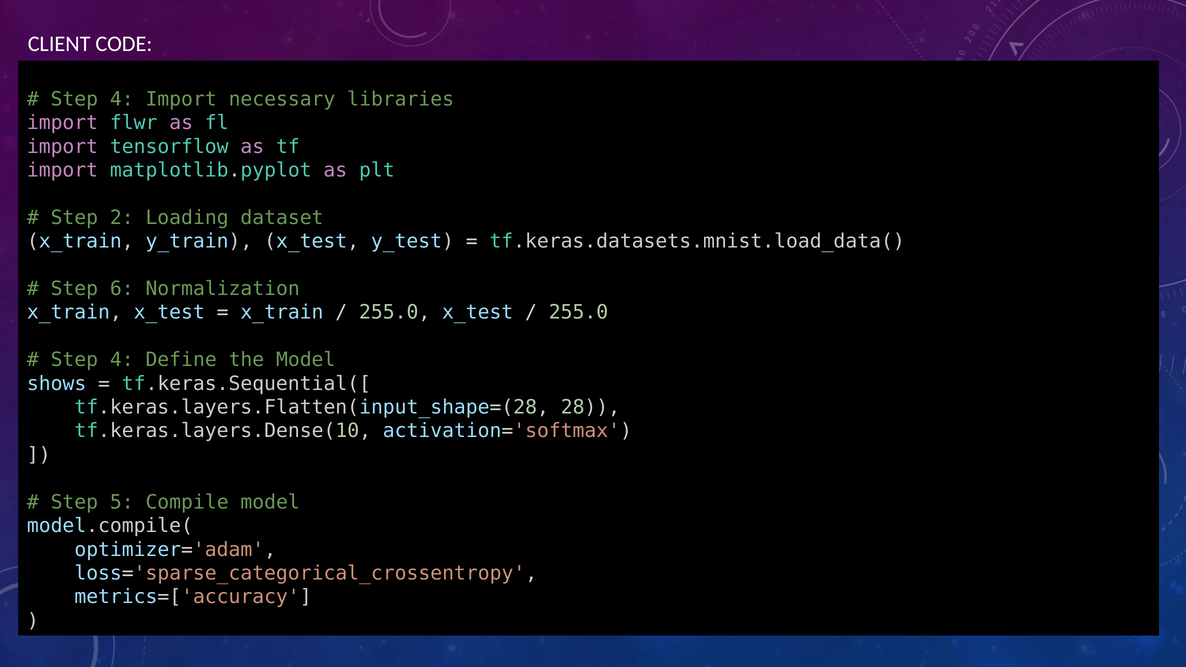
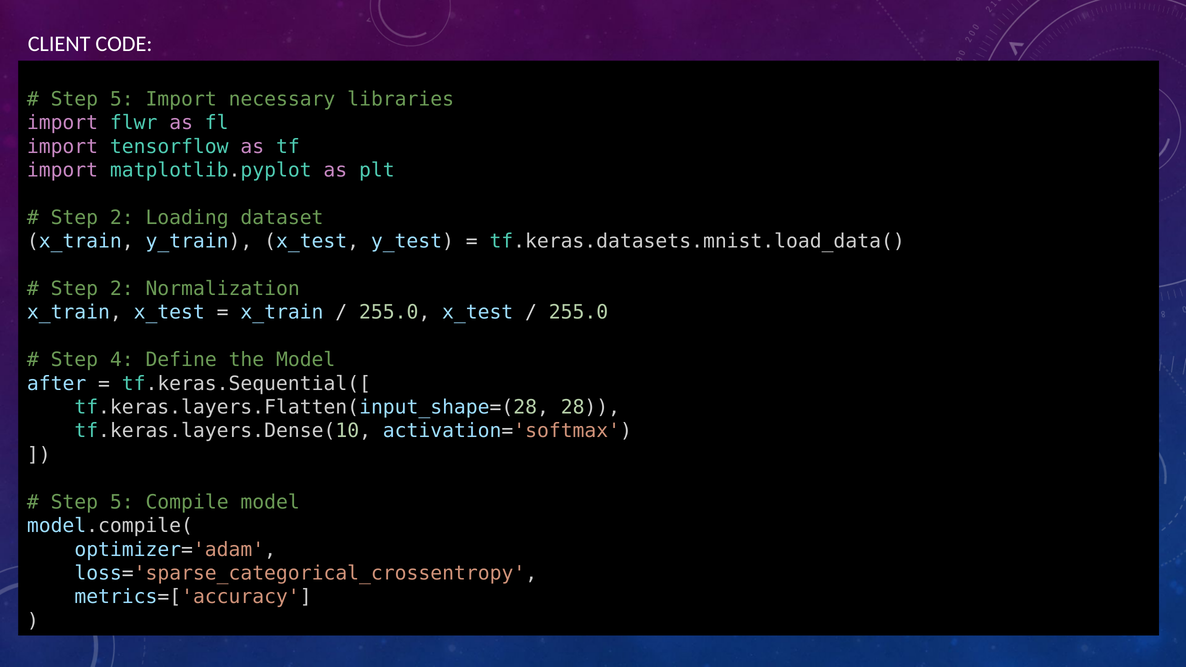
4 at (122, 99): 4 -> 5
6 at (122, 289): 6 -> 2
shows: shows -> after
